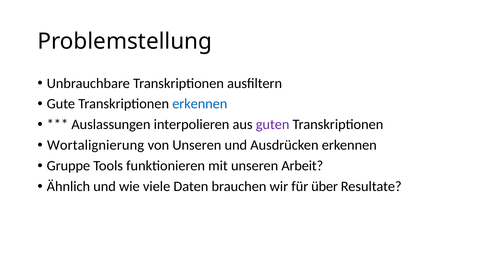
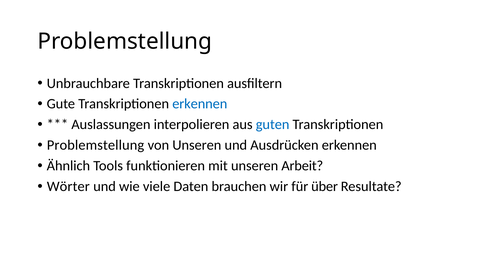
guten colour: purple -> blue
Wortalignierung at (96, 145): Wortalignierung -> Problemstellung
Gruppe: Gruppe -> Ähnlich
Ähnlich: Ähnlich -> Wörter
